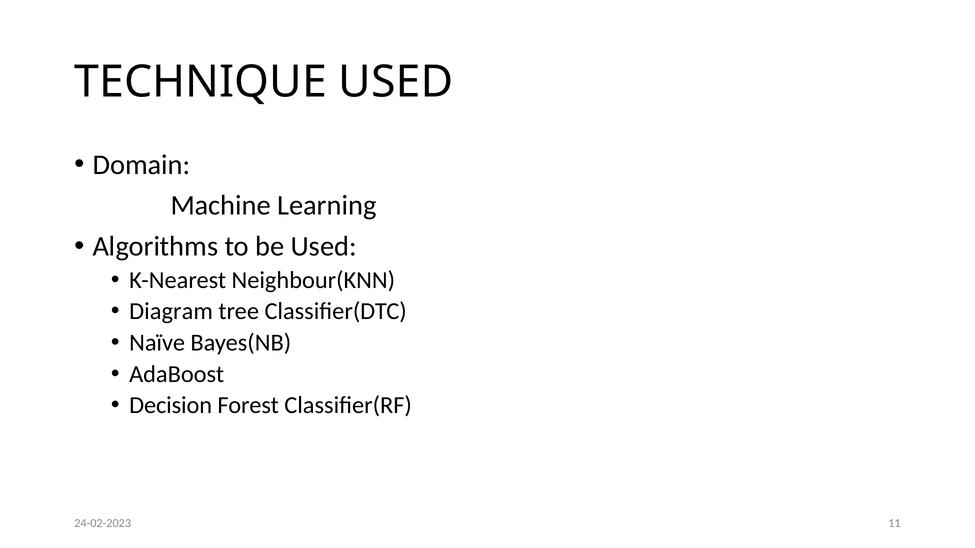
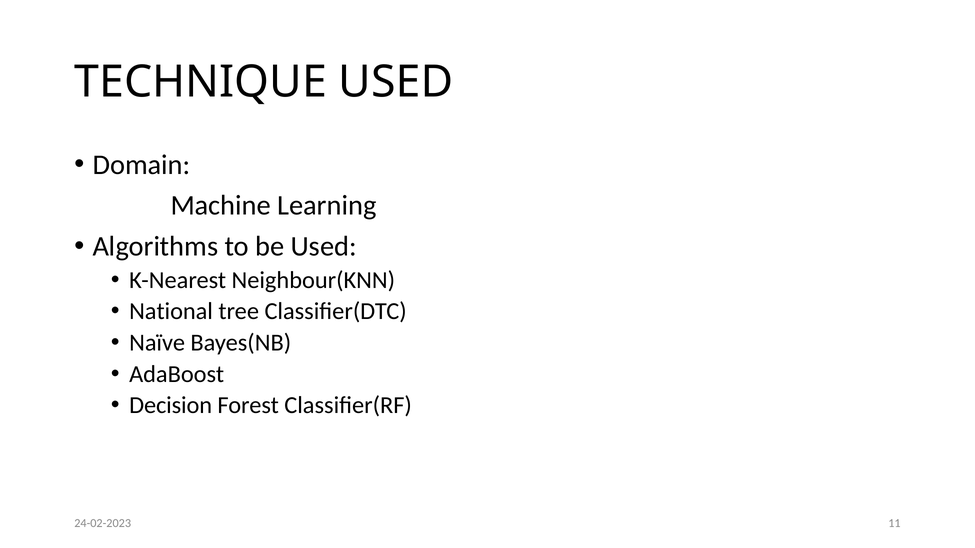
Diagram: Diagram -> National
